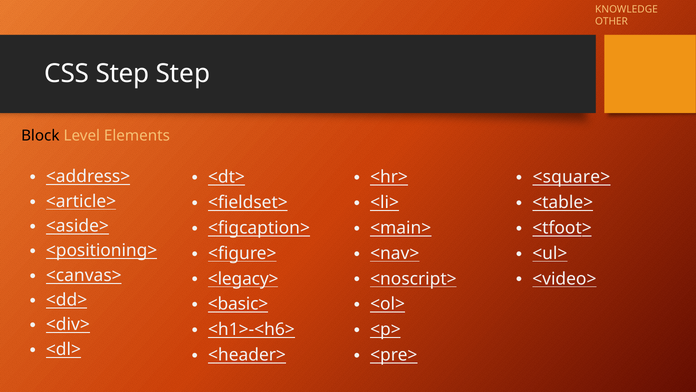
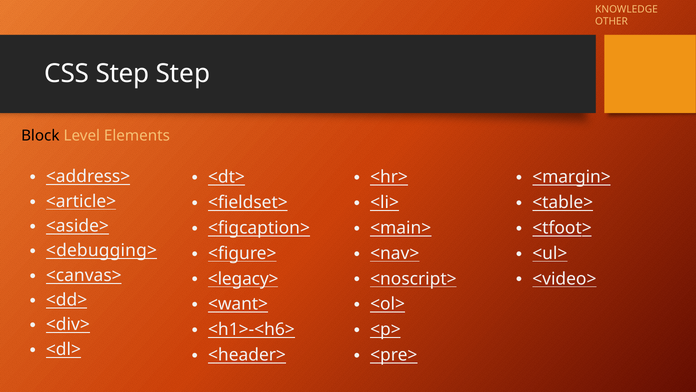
<square>: <square> -> <margin>
<positioning>: <positioning> -> <debugging>
<basic>: <basic> -> <want>
